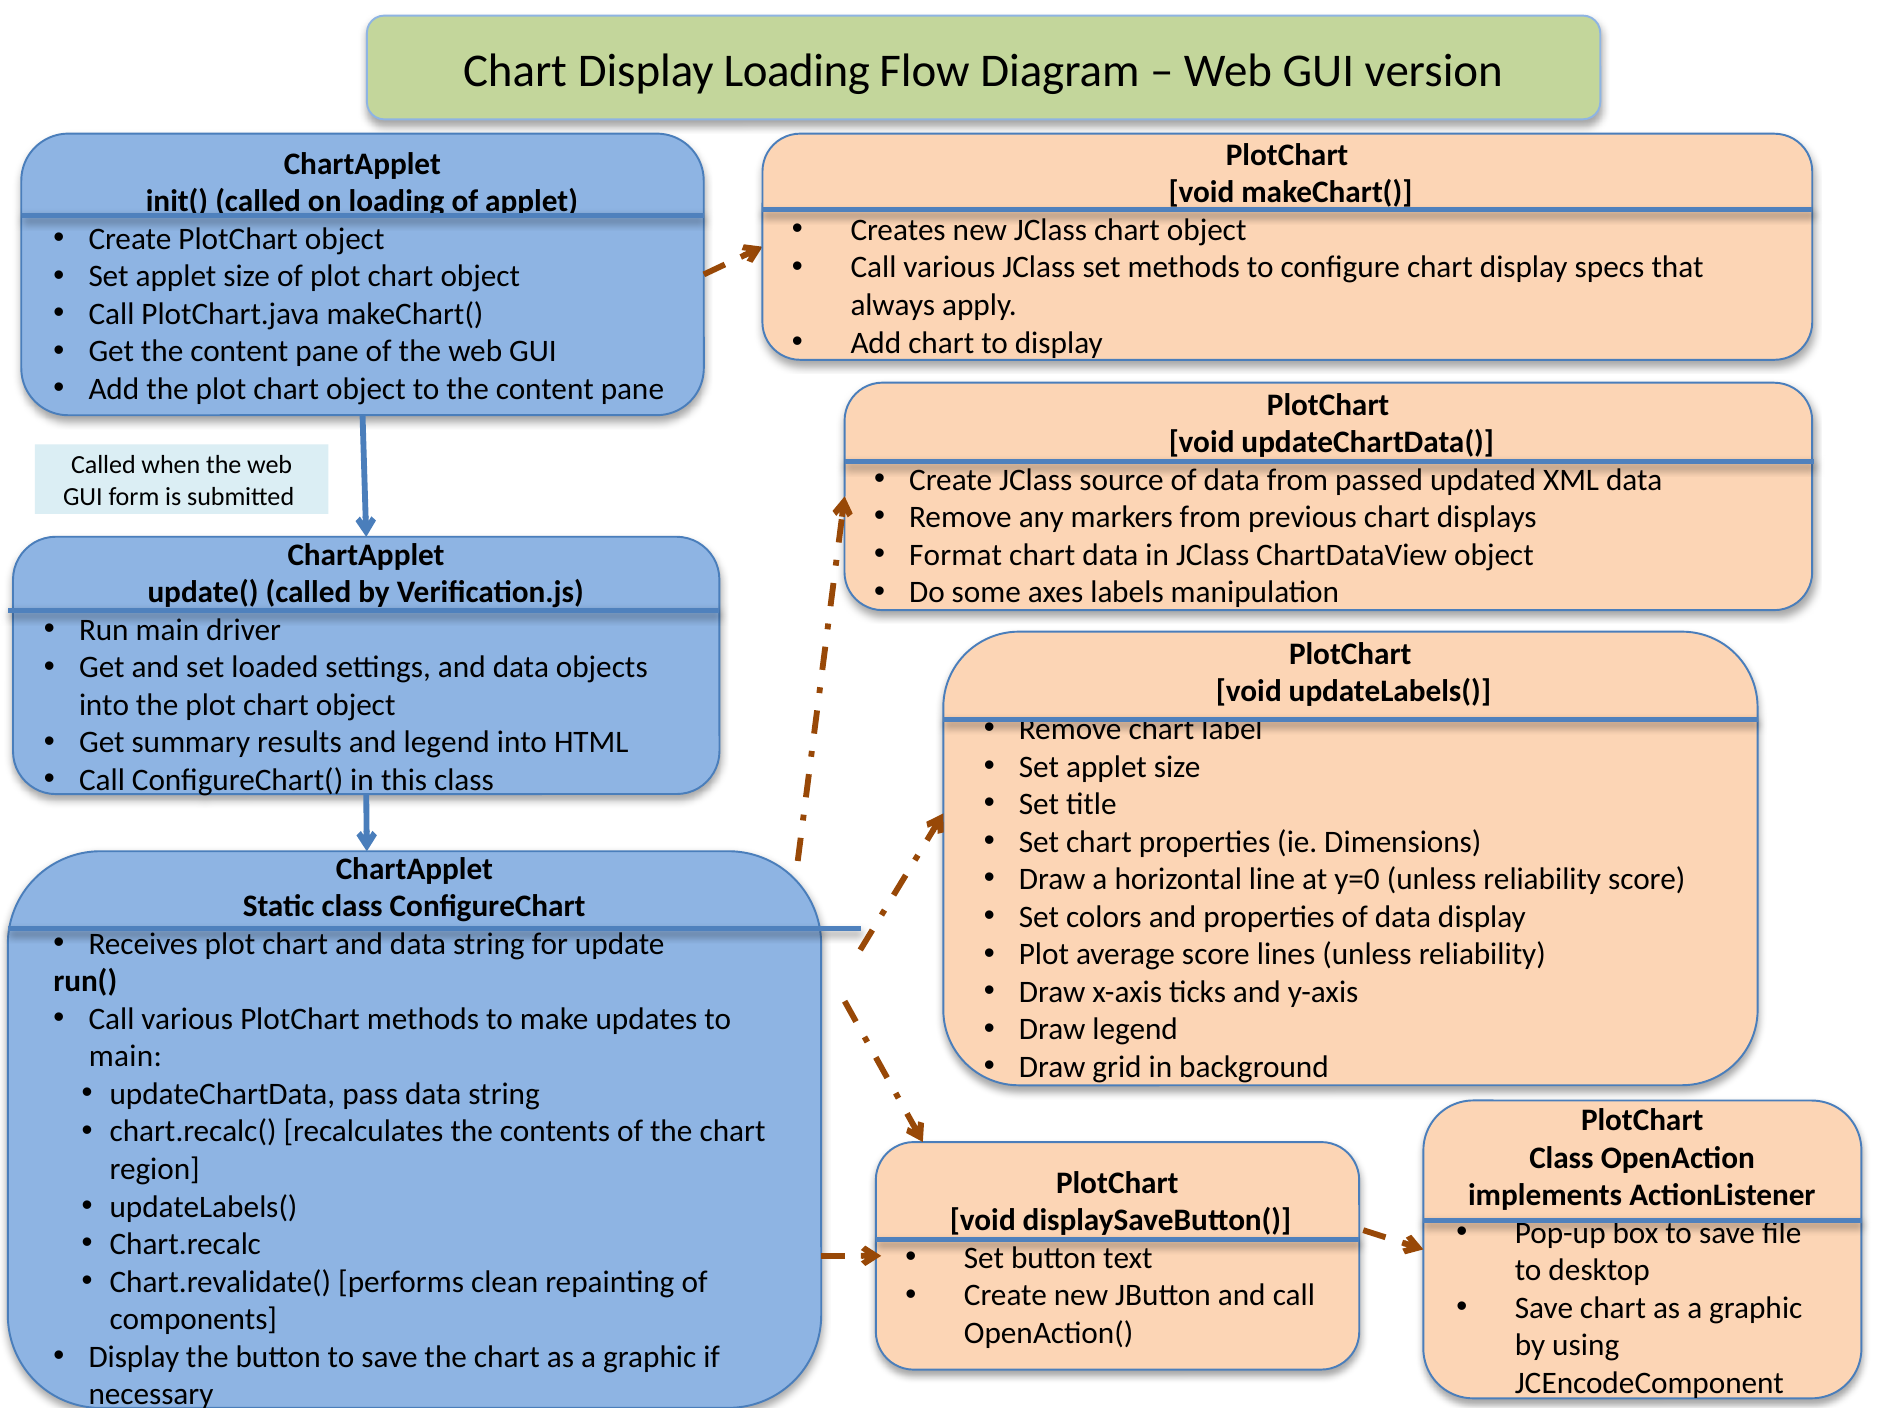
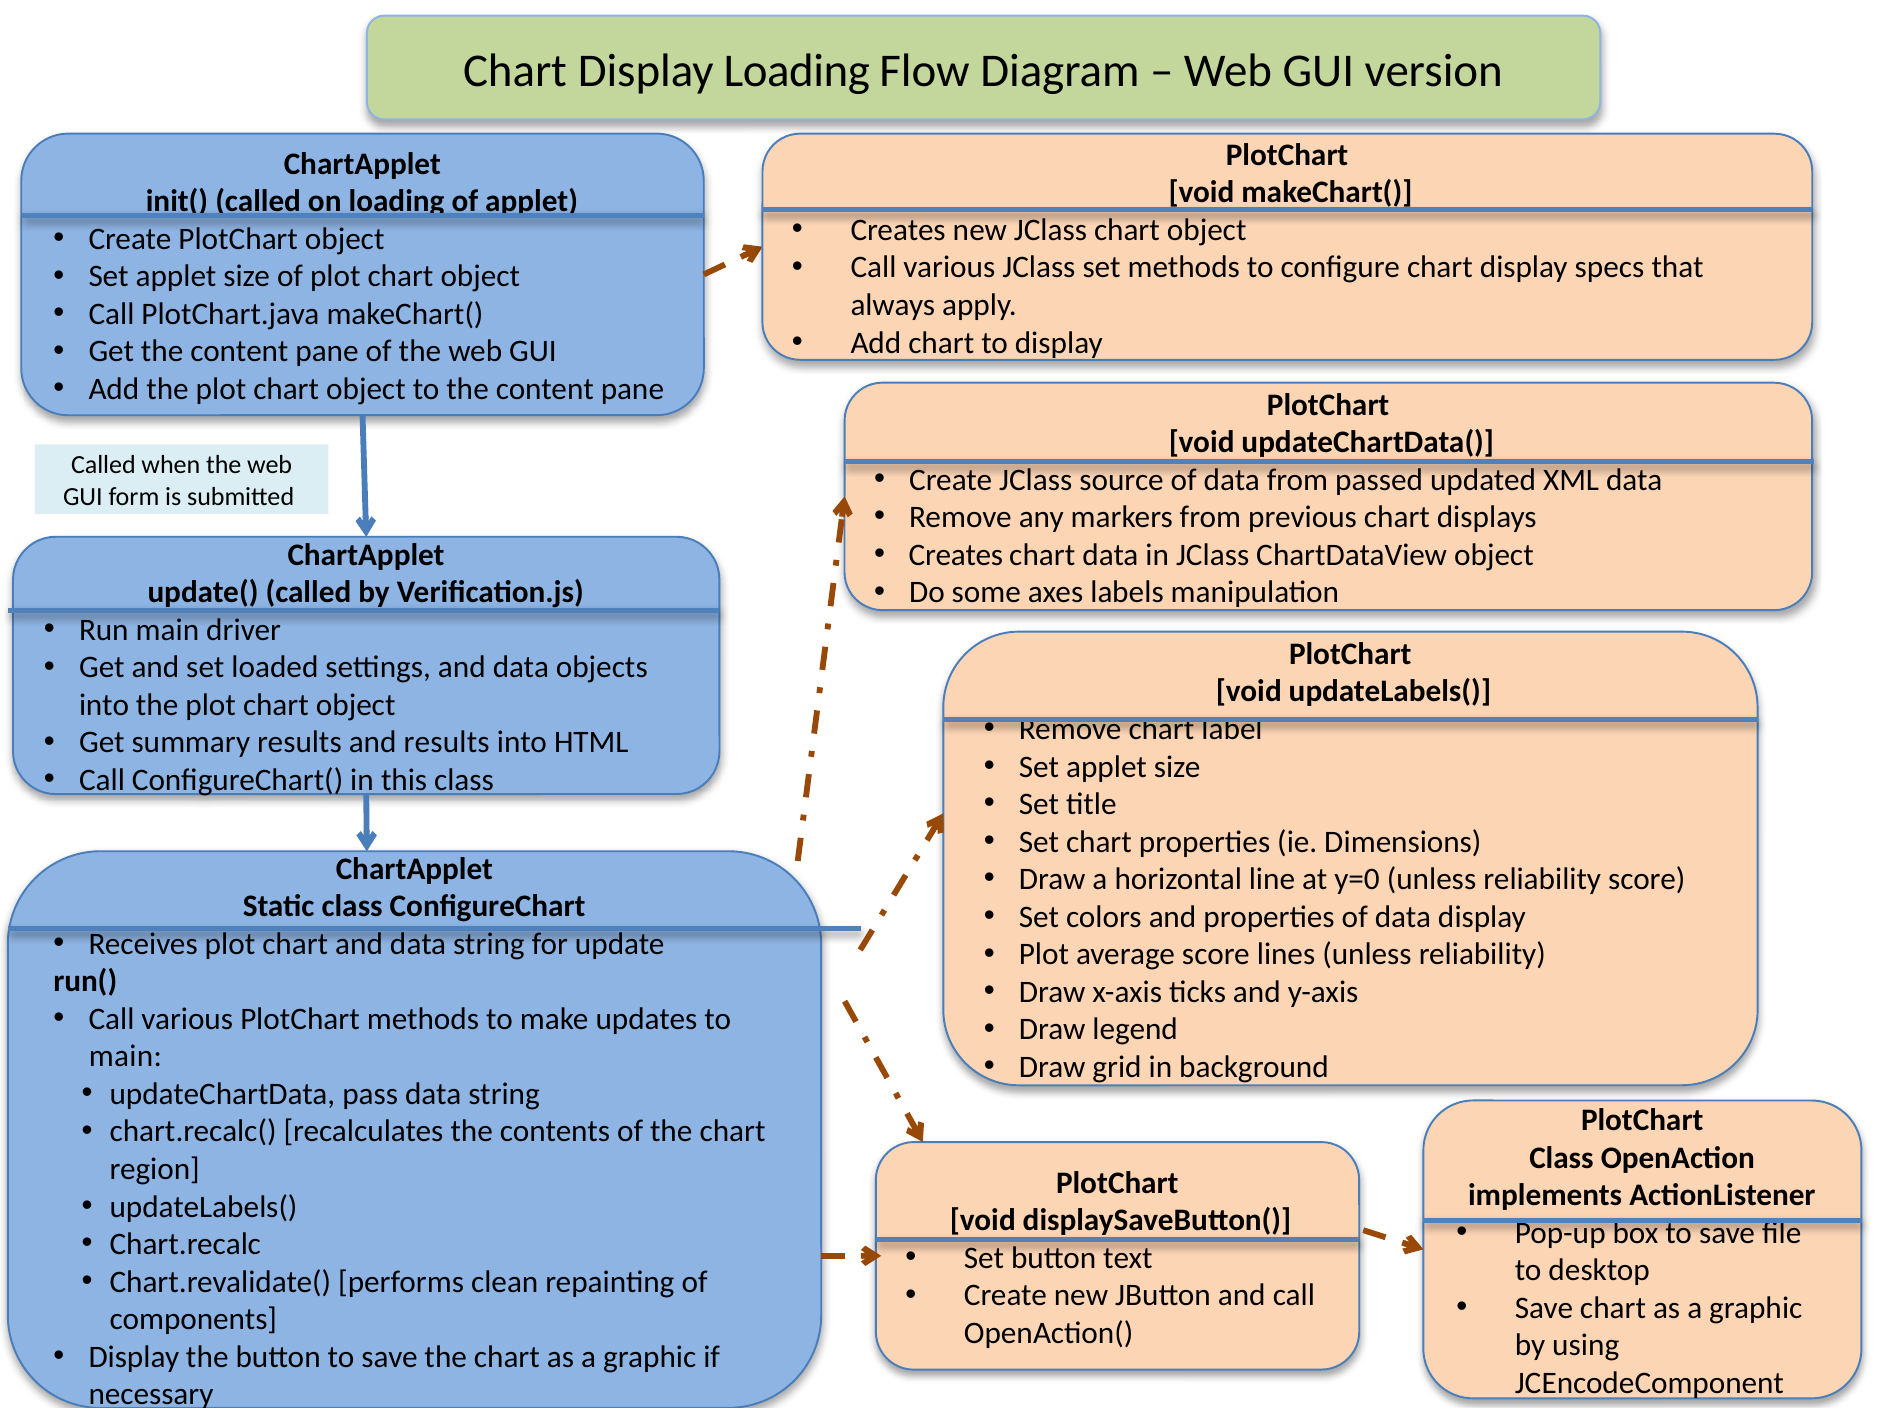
Format at (956, 555): Format -> Creates
and legend: legend -> results
